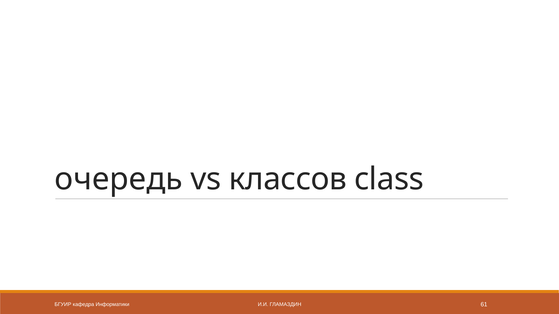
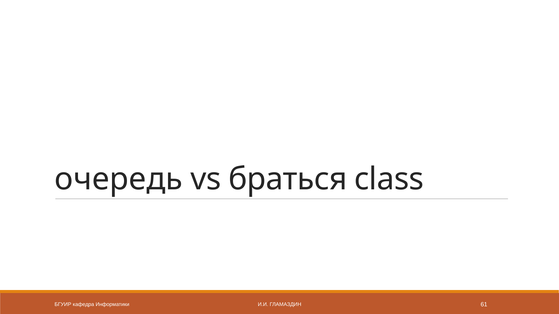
классов: классов -> браться
